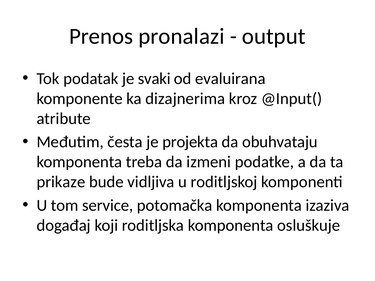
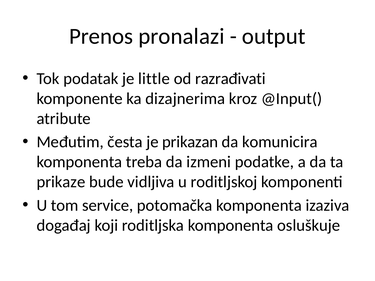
svaki: svaki -> little
evaluirana: evaluirana -> razrađivati
projekta: projekta -> prikazan
obuhvataju: obuhvataju -> komunicira
